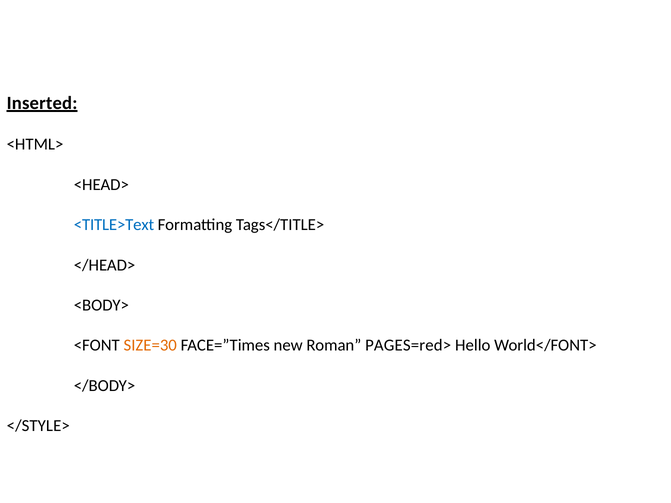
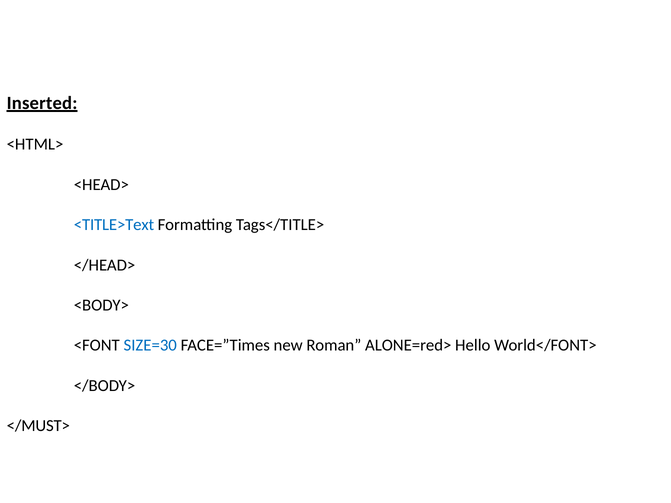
SIZE=30 colour: orange -> blue
PAGES=red>: PAGES=red> -> ALONE=red>
</STYLE>: </STYLE> -> </MUST>
